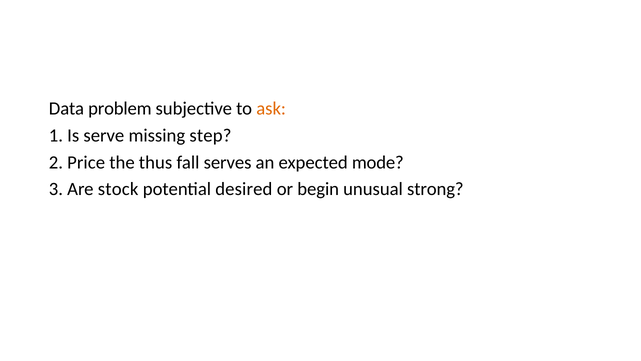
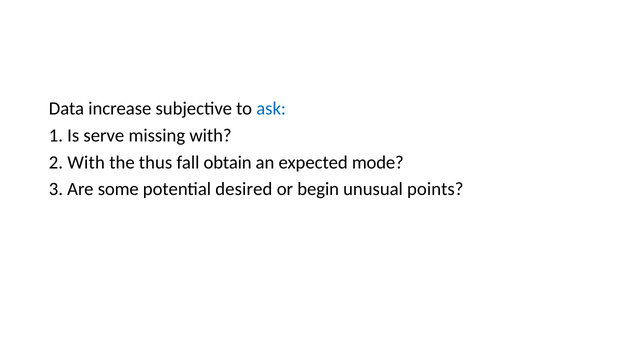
problem: problem -> increase
ask colour: orange -> blue
missing step: step -> with
2 Price: Price -> With
serves: serves -> obtain
stock: stock -> some
strong: strong -> points
